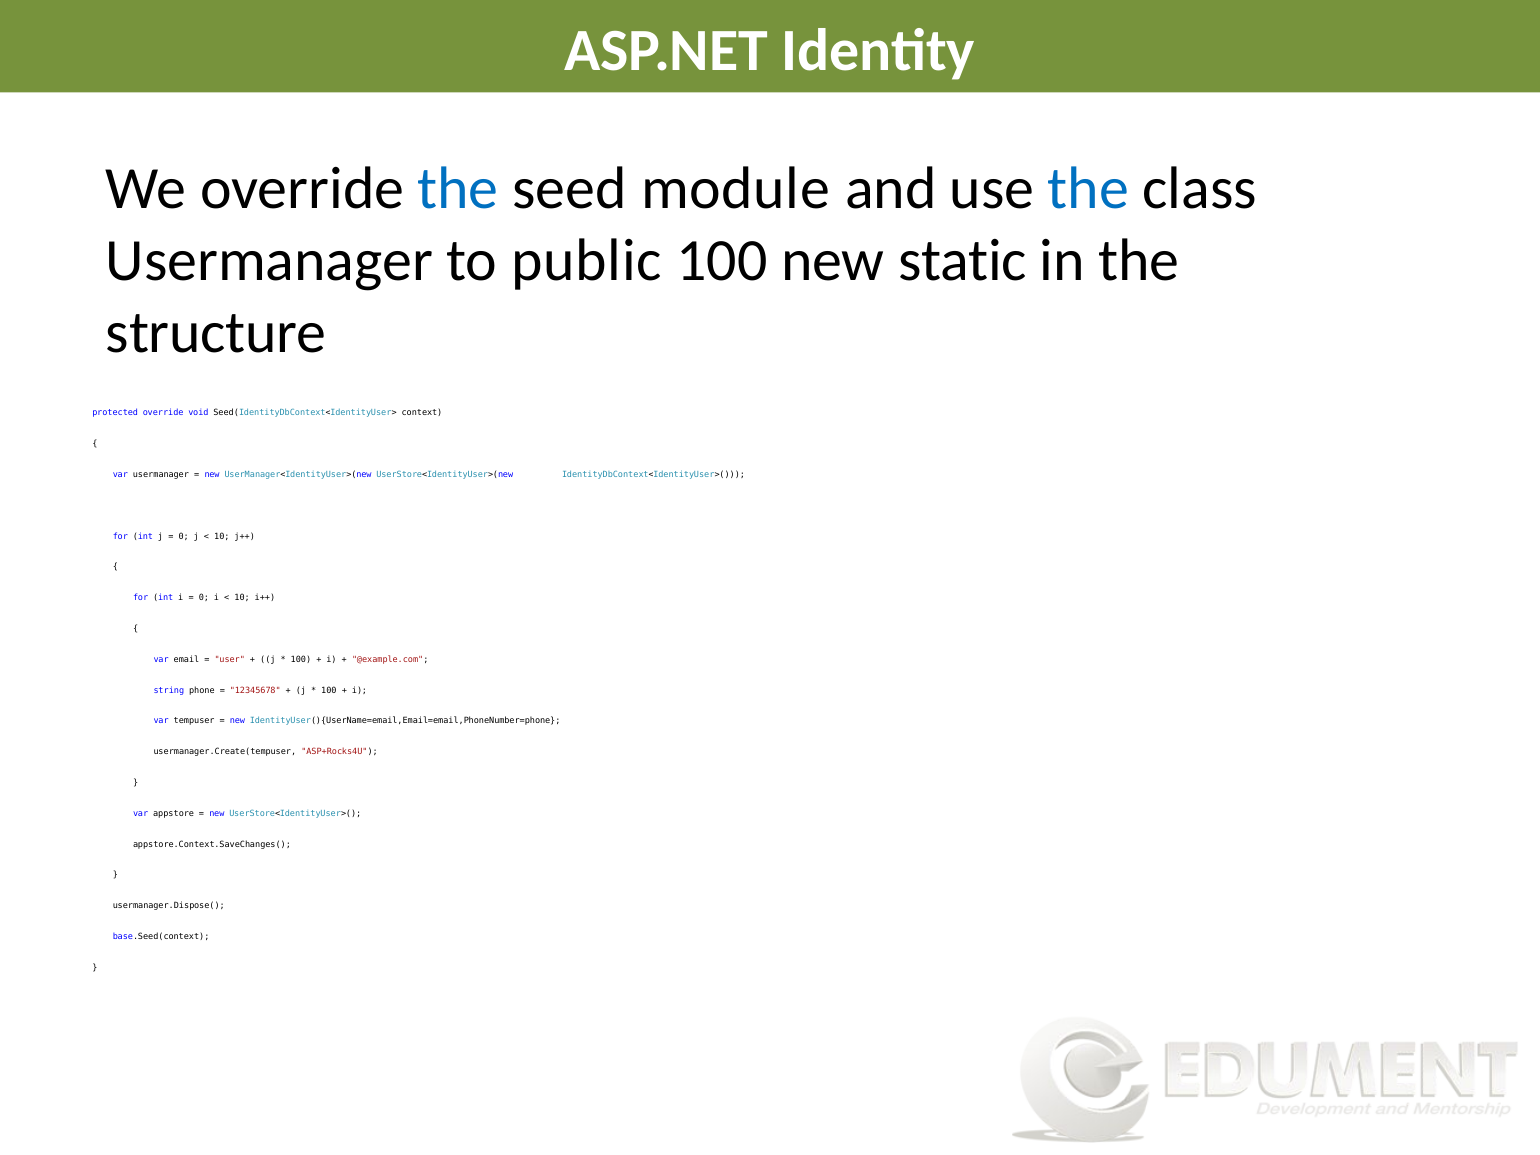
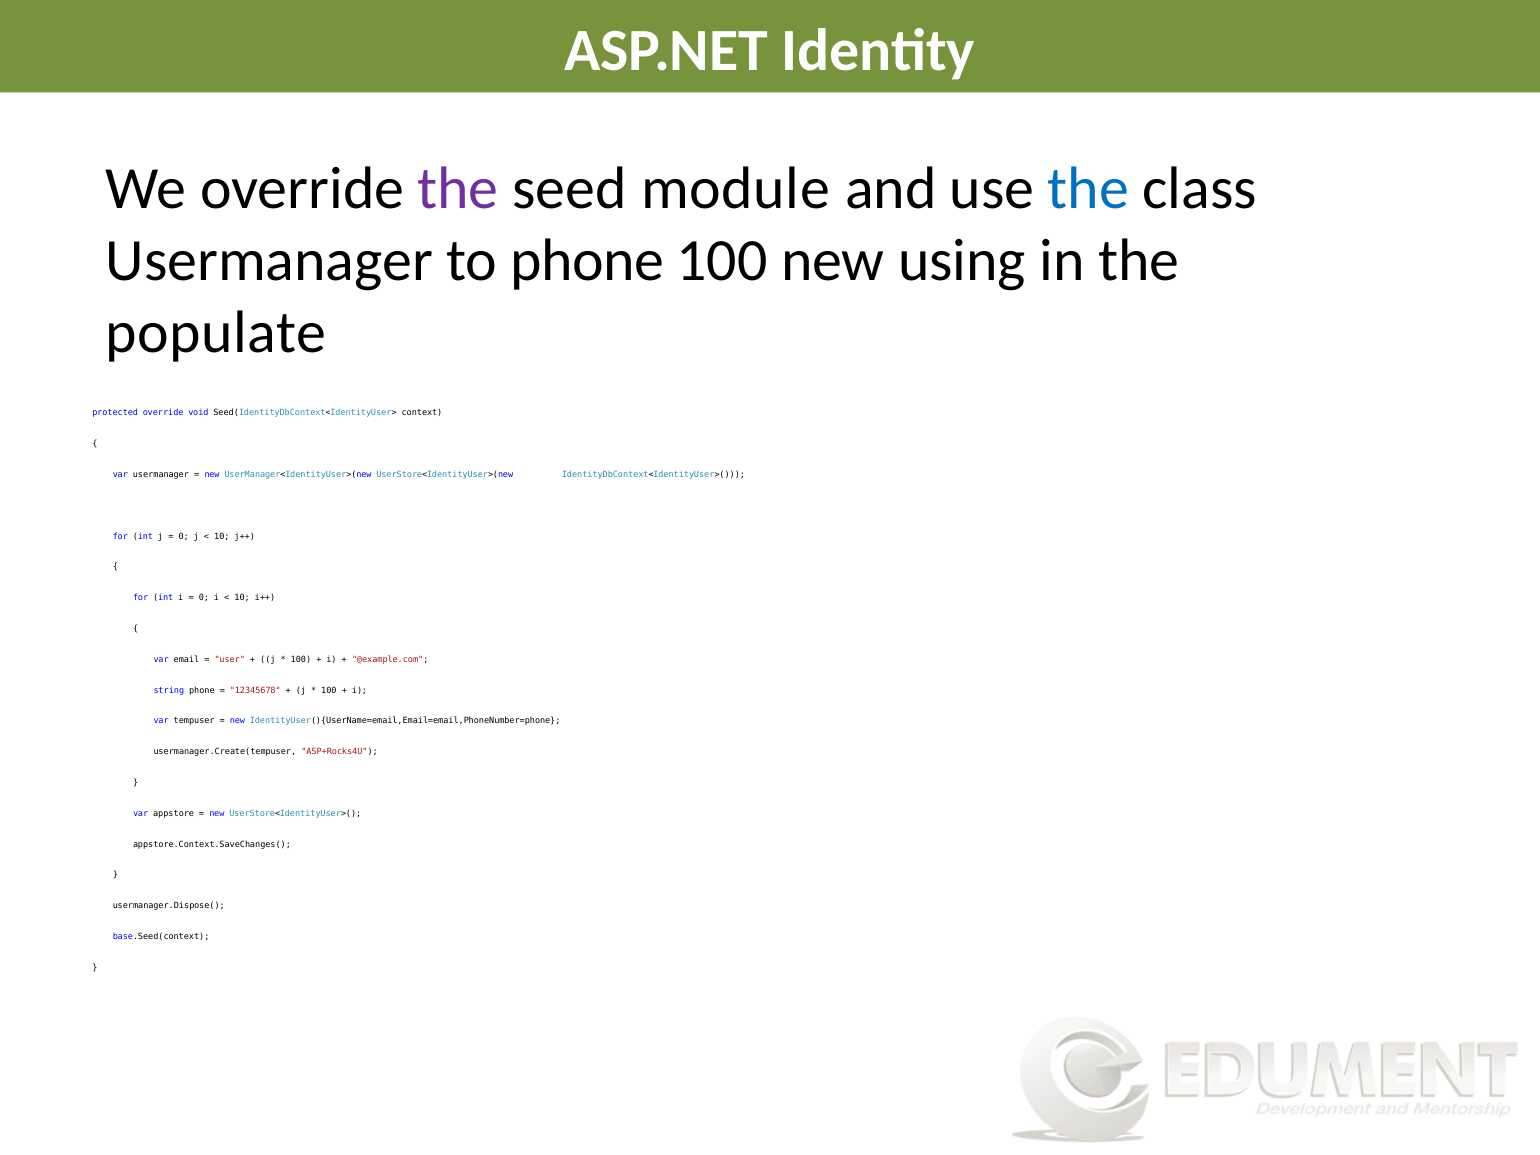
the at (458, 189) colour: blue -> purple
to public: public -> phone
static: static -> using
structure: structure -> populate
